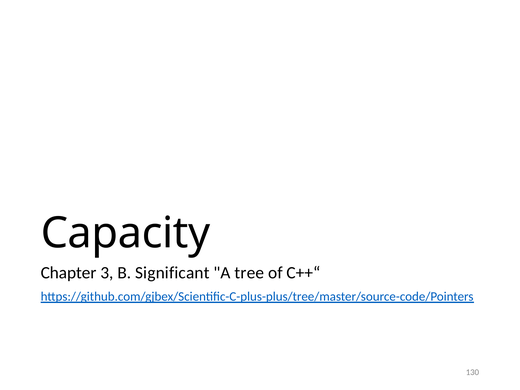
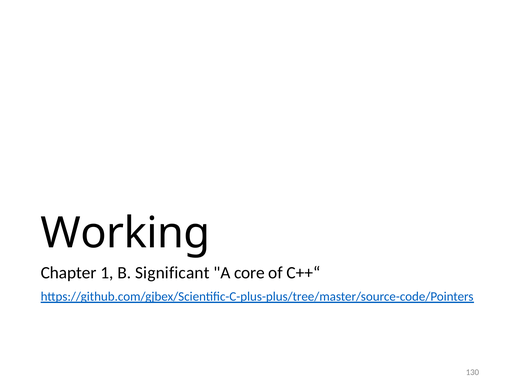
Capacity: Capacity -> Working
3: 3 -> 1
tree: tree -> core
